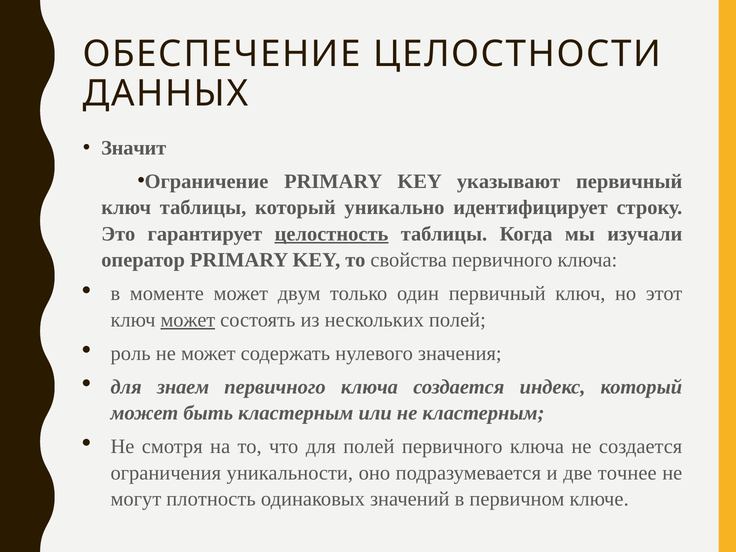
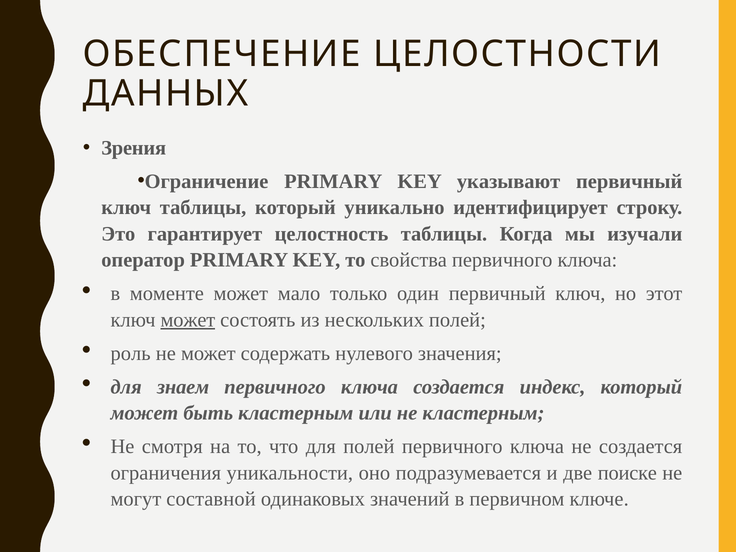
Значит: Значит -> Зрения
целостность underline: present -> none
двум: двум -> мало
точнее: точнее -> поиске
плотность: плотность -> составной
